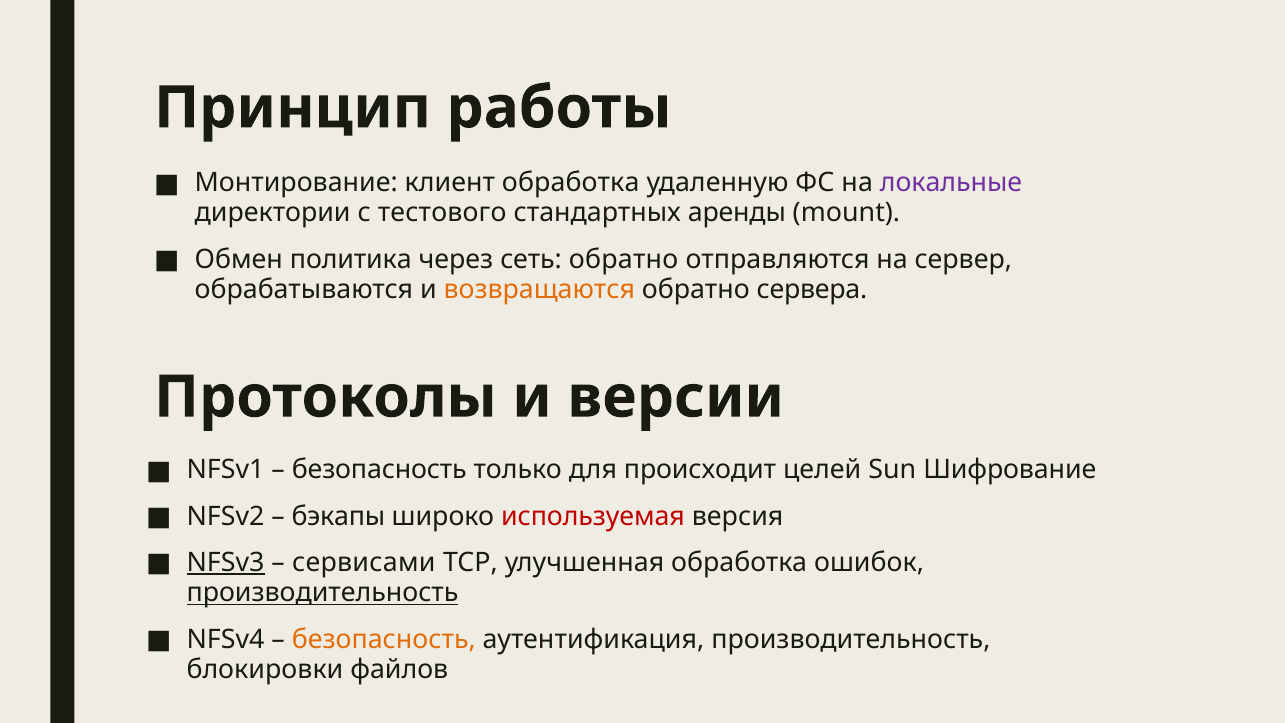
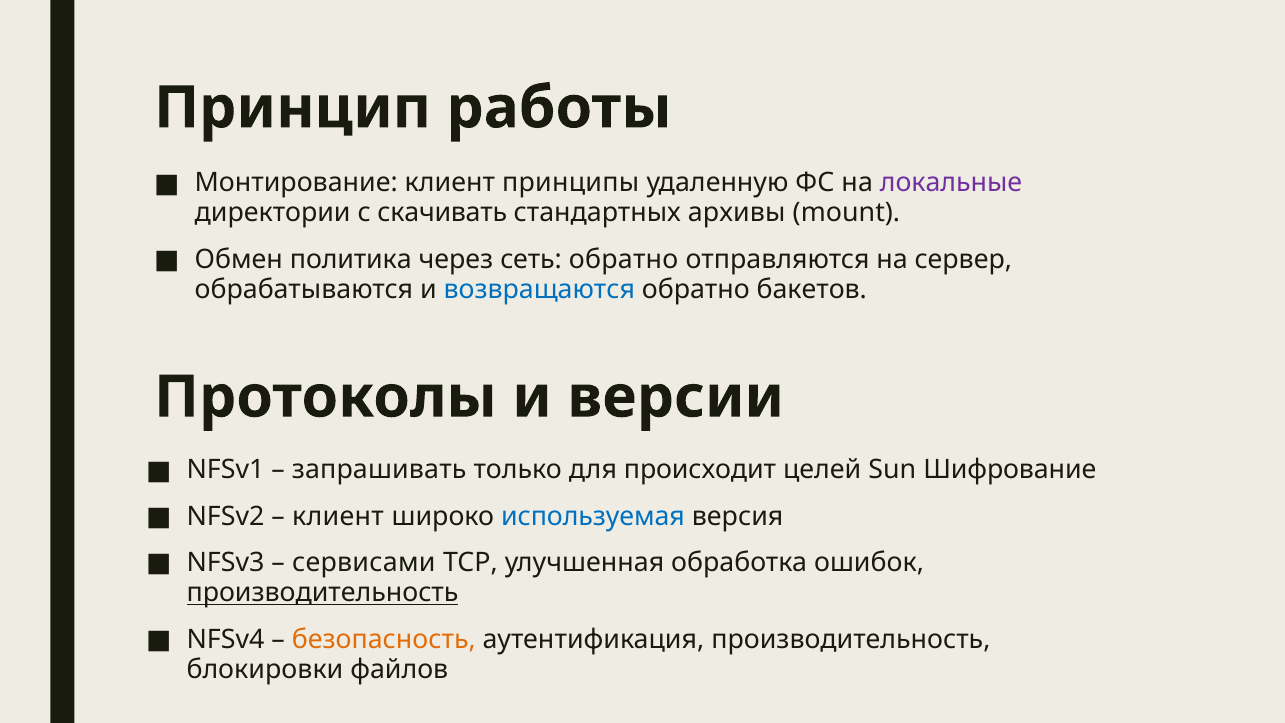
клиент обработка: обработка -> принципы
тестового: тестового -> скачивать
аренды: аренды -> архивы
возвращаются colour: orange -> blue
сервера: сервера -> бакетов
безопасность at (379, 470): безопасность -> запрашивать
бэкапы at (338, 516): бэкапы -> клиент
используемая colour: red -> blue
NFSv3 underline: present -> none
